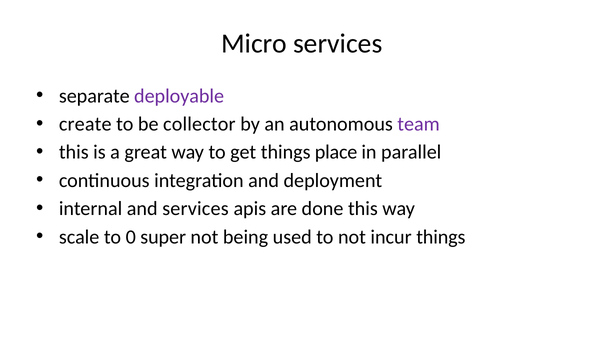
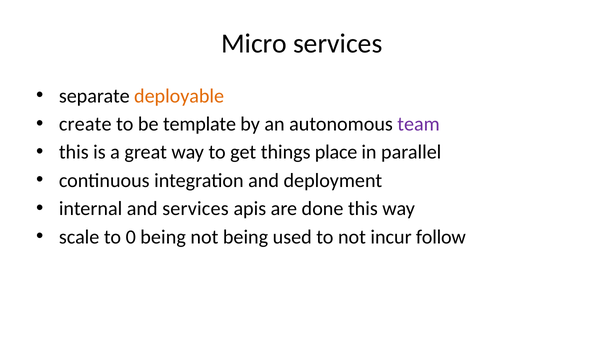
deployable colour: purple -> orange
collector: collector -> template
0 super: super -> being
incur things: things -> follow
